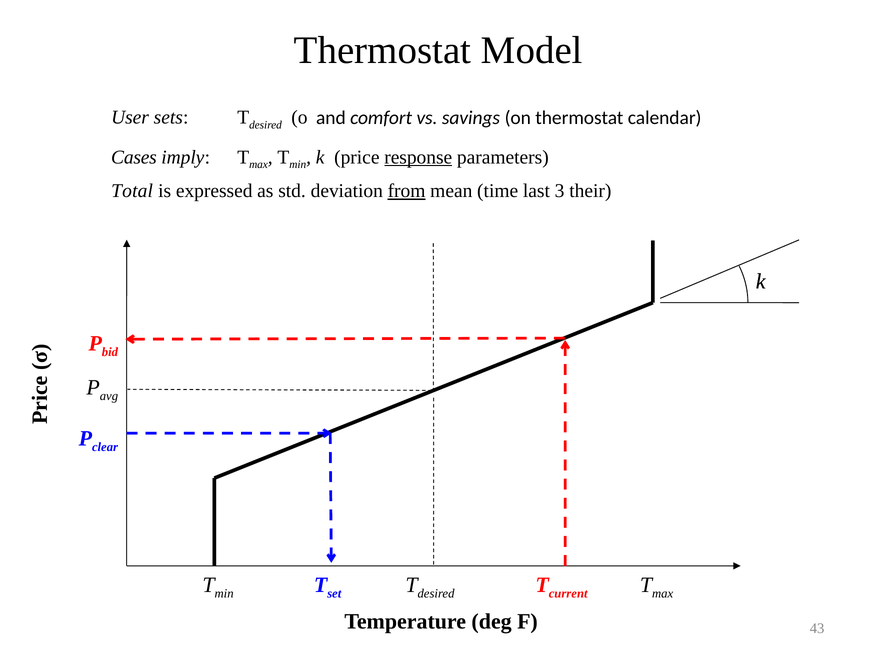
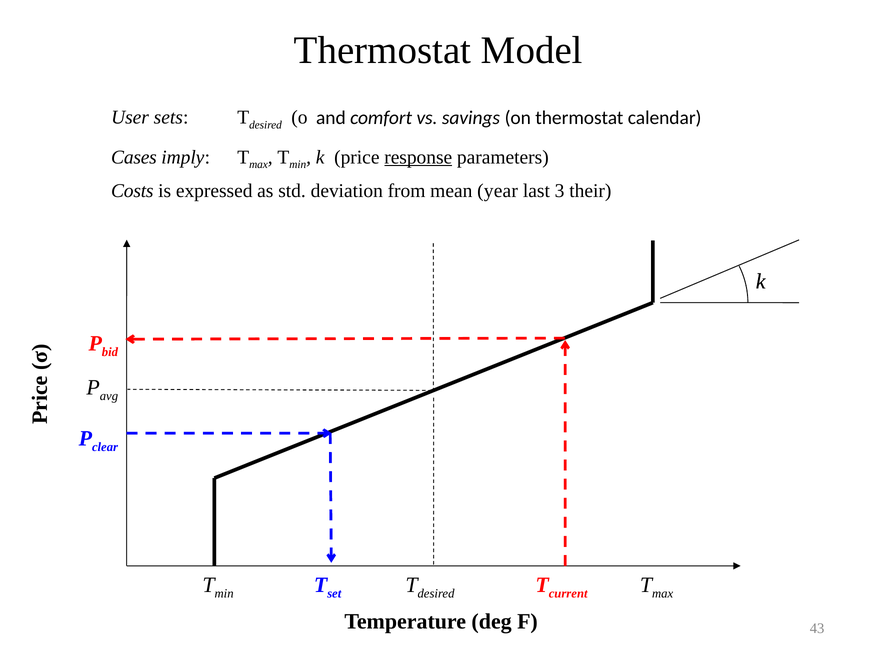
Total: Total -> Costs
from underline: present -> none
time: time -> year
